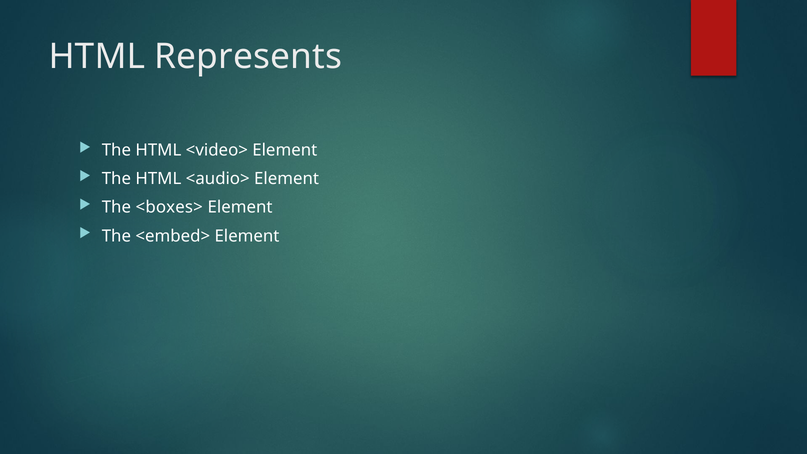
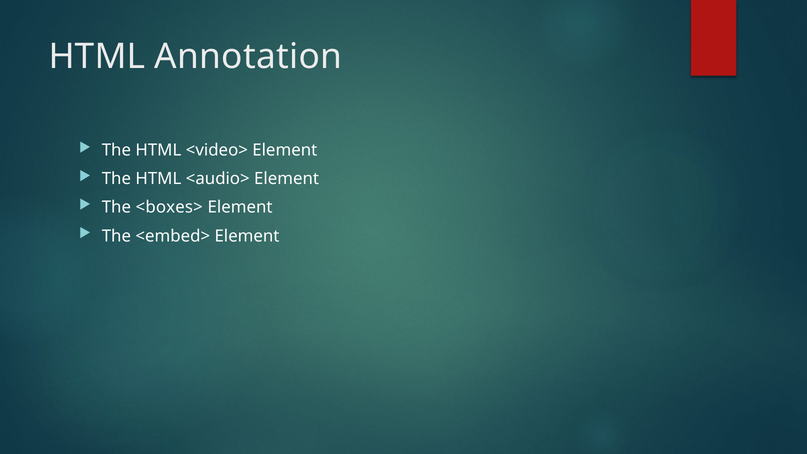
Represents: Represents -> Annotation
